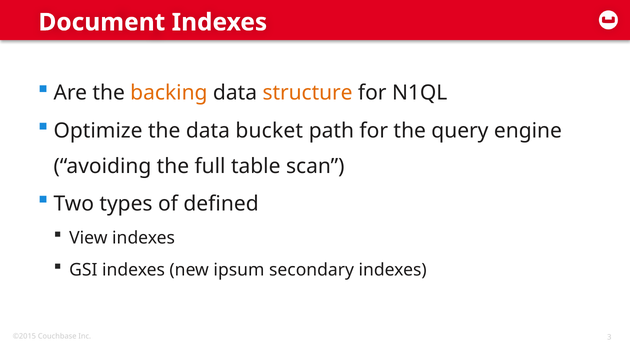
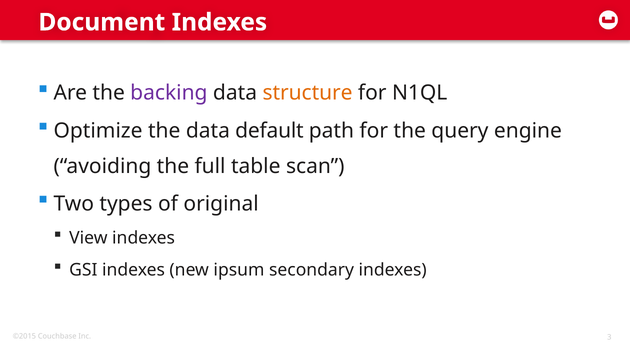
backing colour: orange -> purple
bucket: bucket -> default
defined: defined -> original
